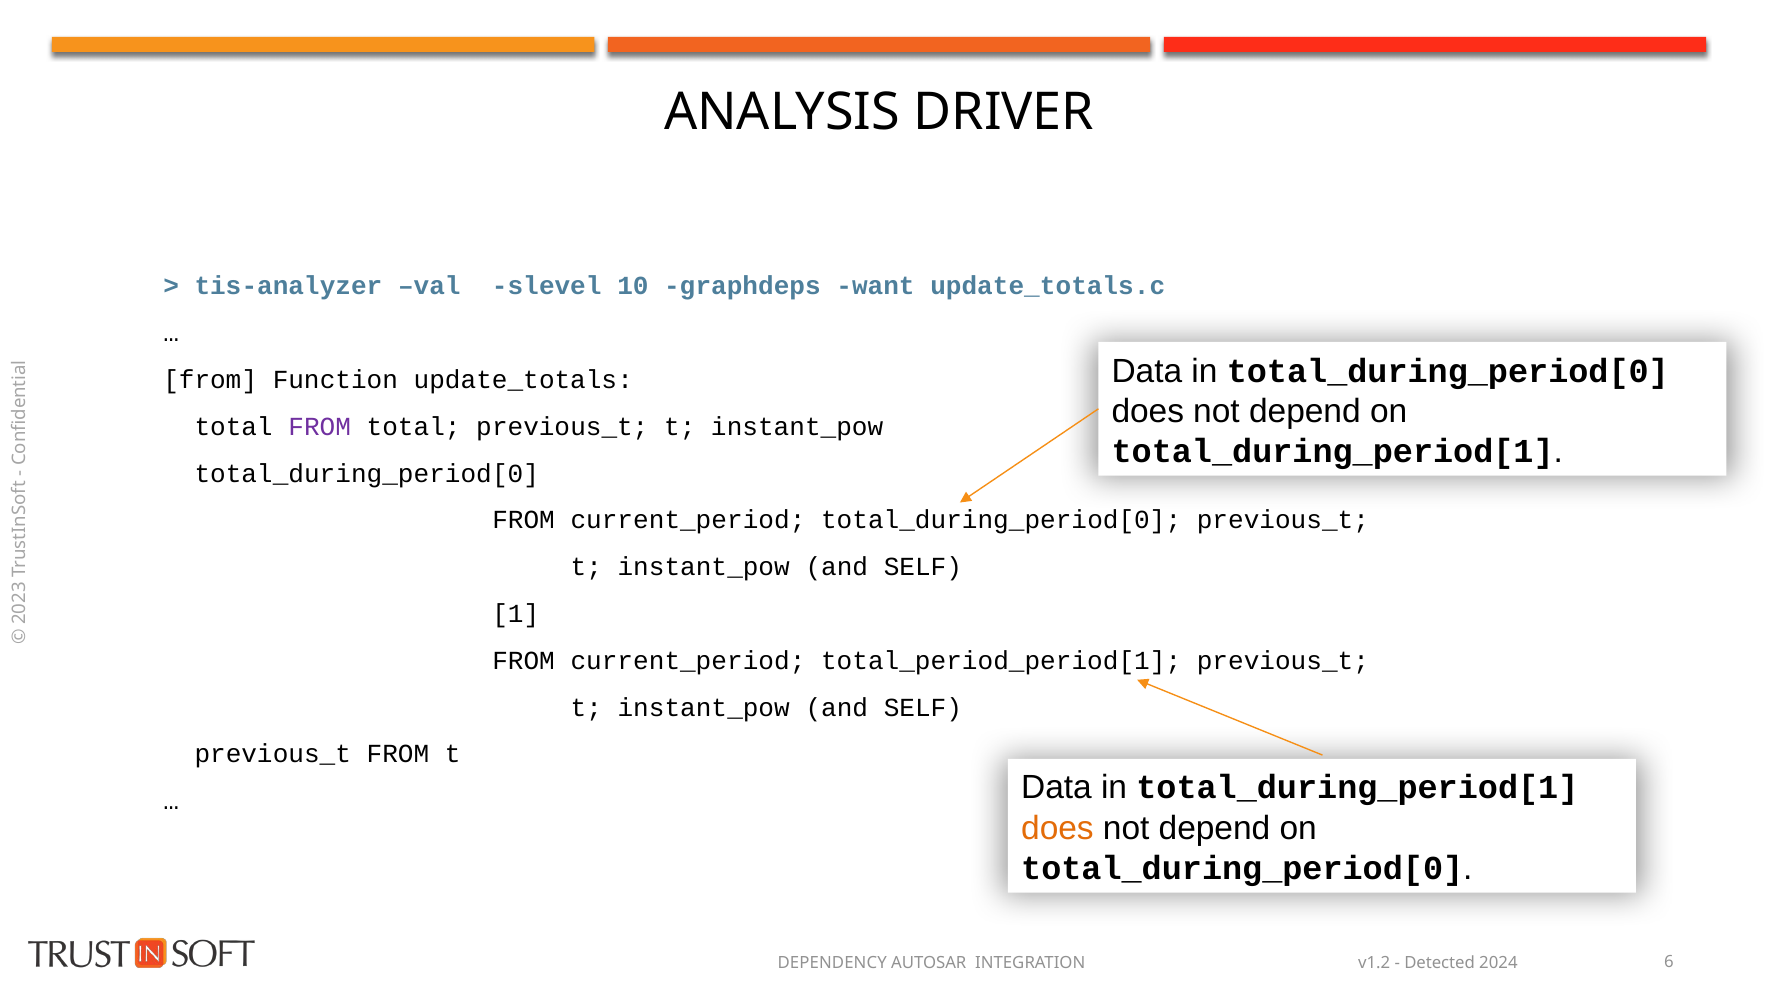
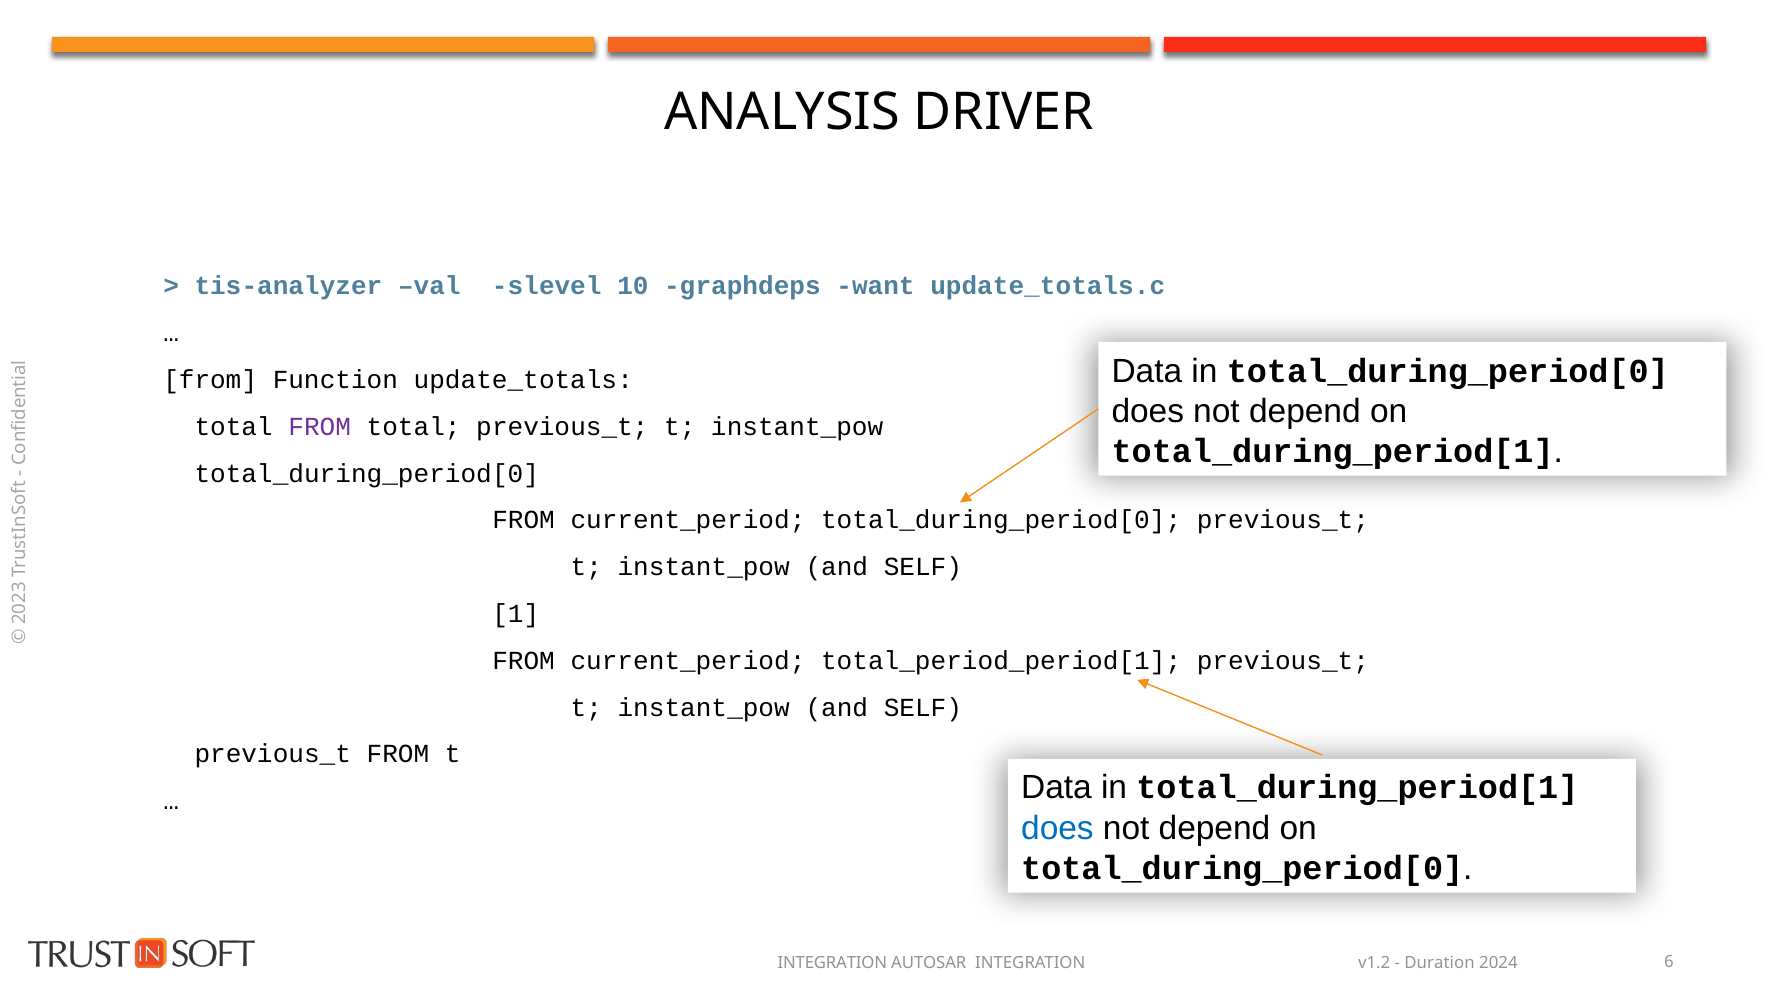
does at (1057, 828) colour: orange -> blue
DEPENDENCY at (832, 963): DEPENDENCY -> INTEGRATION
Detected: Detected -> Duration
